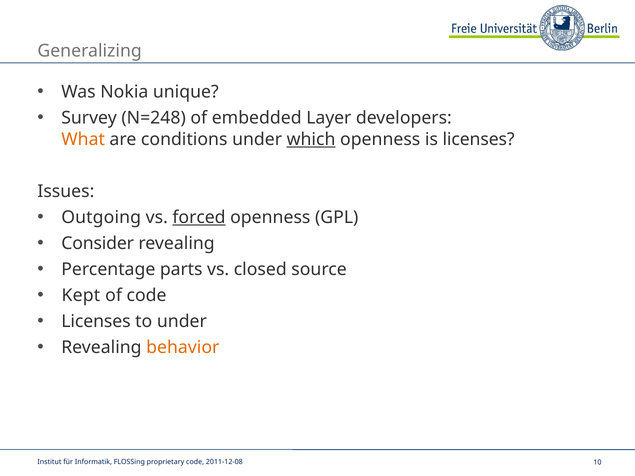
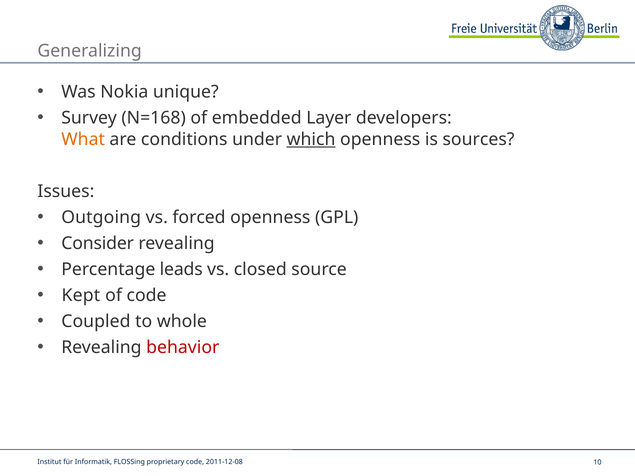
N=248: N=248 -> N=168
is licenses: licenses -> sources
forced underline: present -> none
parts: parts -> leads
Licenses at (96, 322): Licenses -> Coupled
to under: under -> whole
behavior colour: orange -> red
